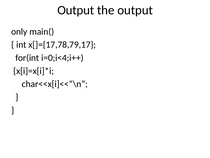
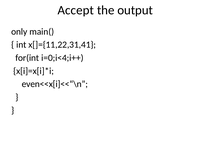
Output at (76, 10): Output -> Accept
x[]={17,78,79,17: x[]={17,78,79,17 -> x[]={11,22,31,41
char<<x[i]<<“\n: char<<x[i]<<“\n -> even<<x[i]<<“\n
